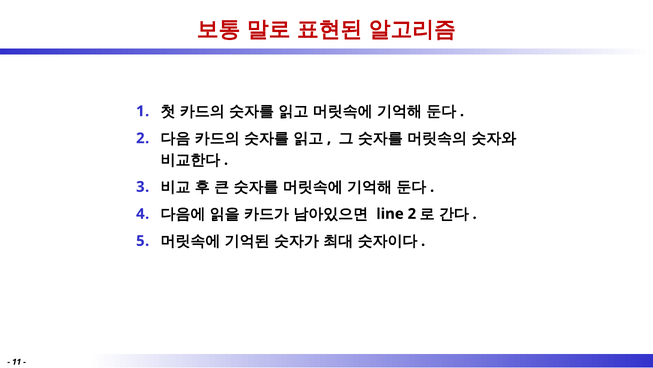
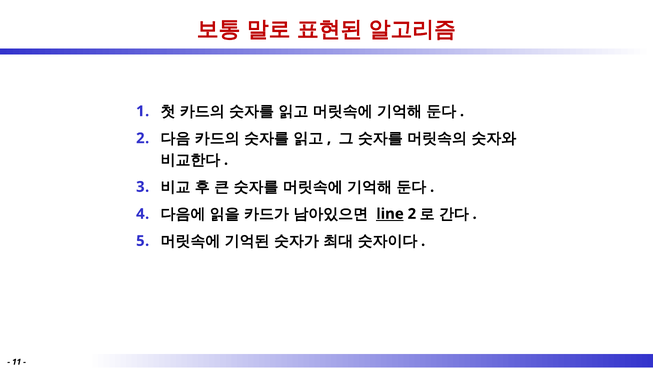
line underline: none -> present
